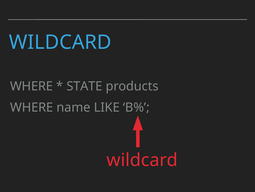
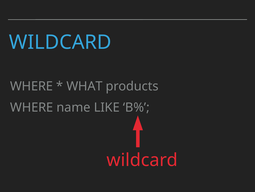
STATE: STATE -> WHAT
